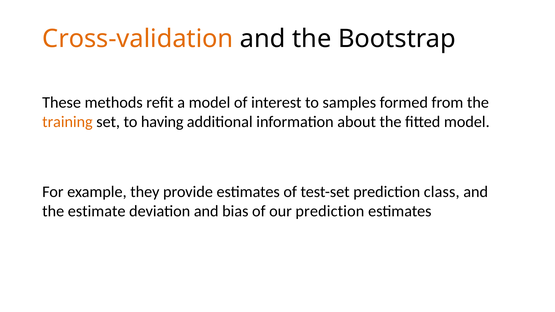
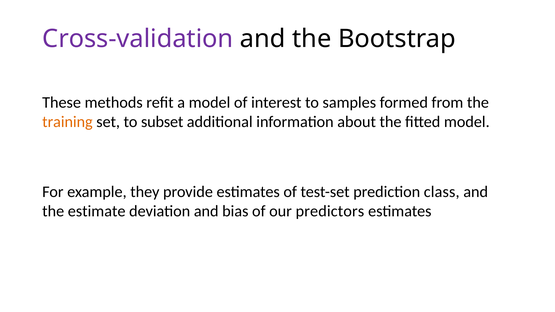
Cross-validation colour: orange -> purple
having: having -> subset
our prediction: prediction -> predictors
